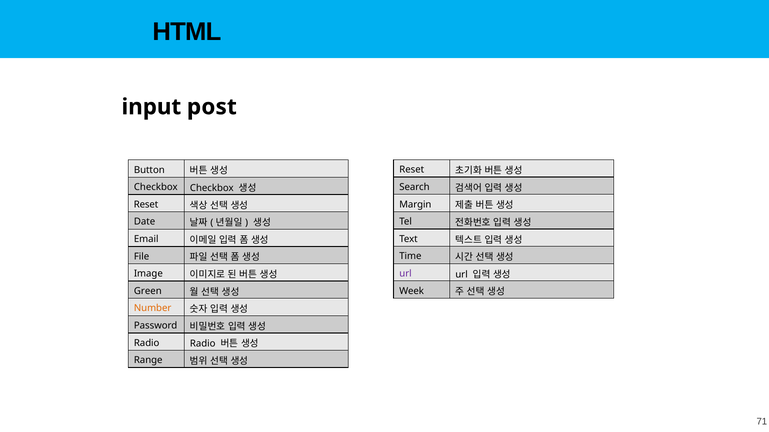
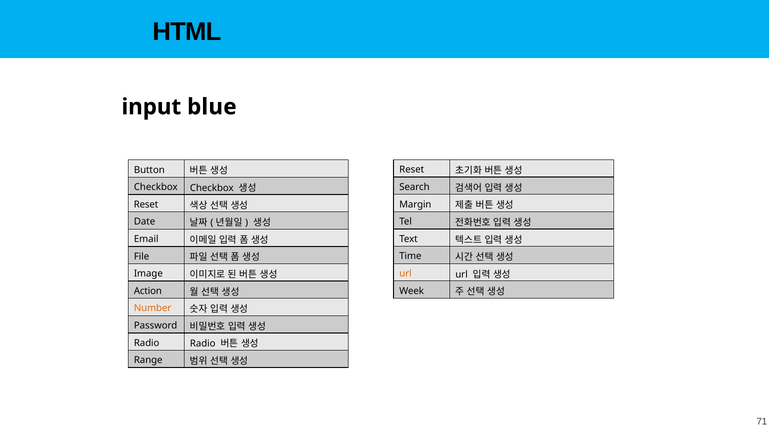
post: post -> blue
url at (406, 274) colour: purple -> orange
Green: Green -> Action
